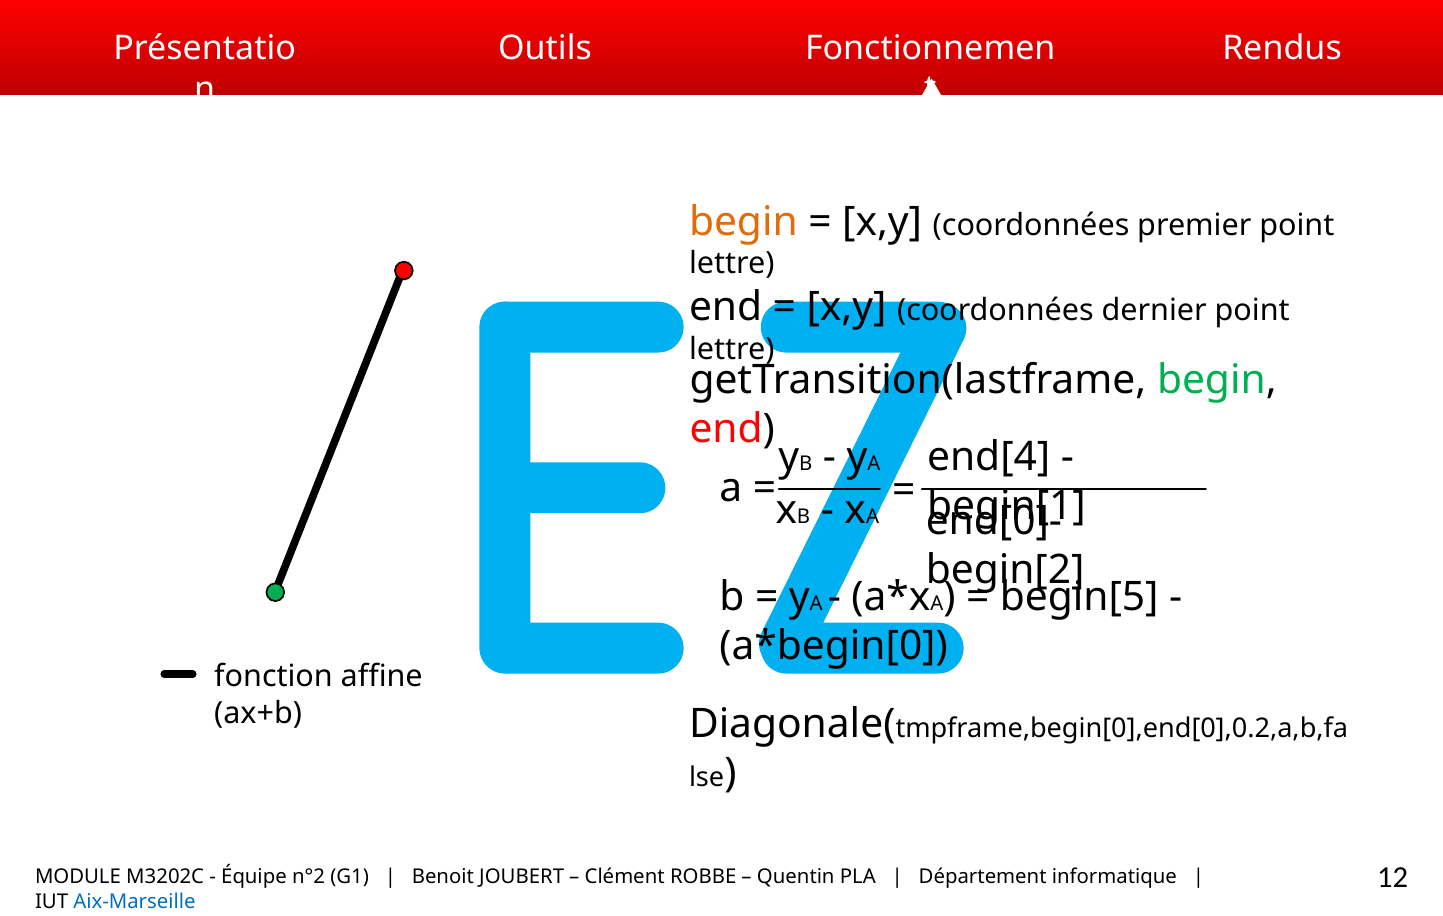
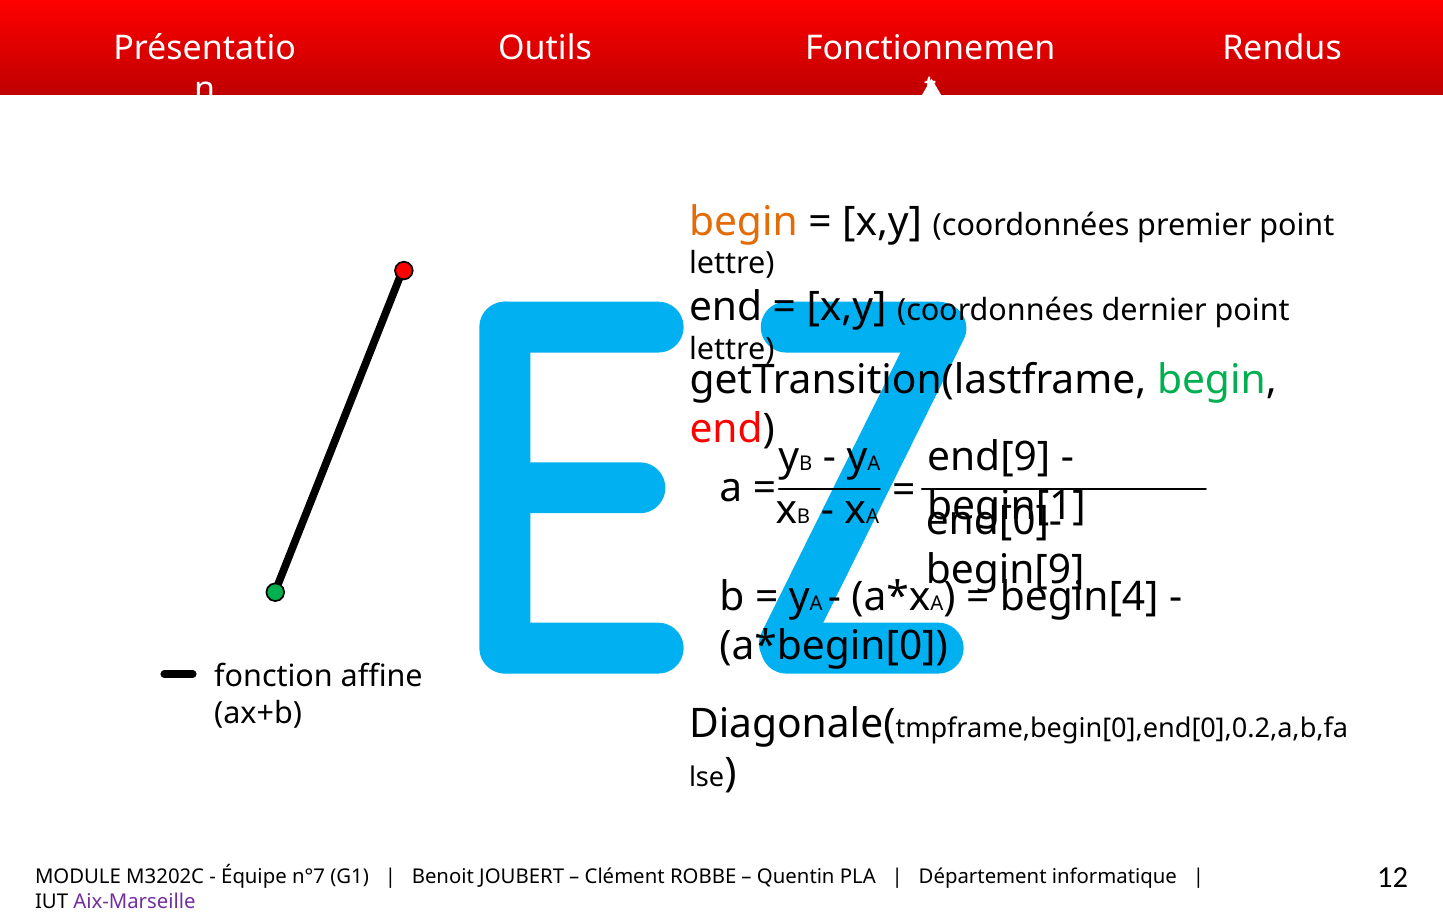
end[4: end[4 -> end[9
begin[2: begin[2 -> begin[9
begin[5: begin[5 -> begin[4
n°2: n°2 -> n°7
Aix-Marseille colour: blue -> purple
